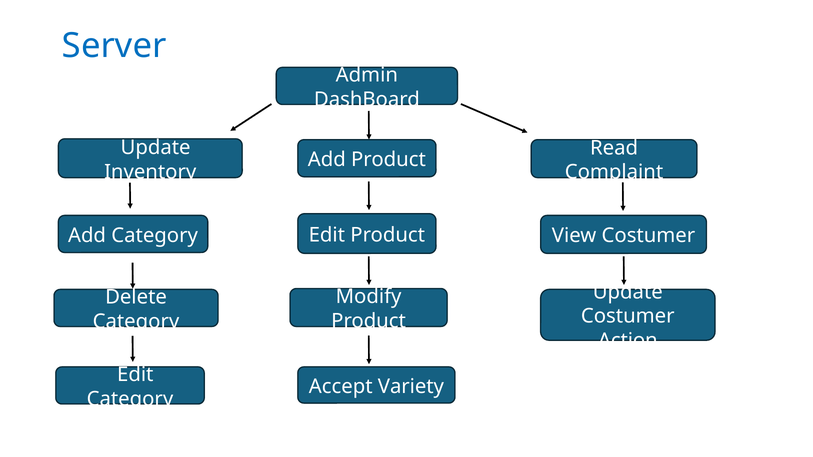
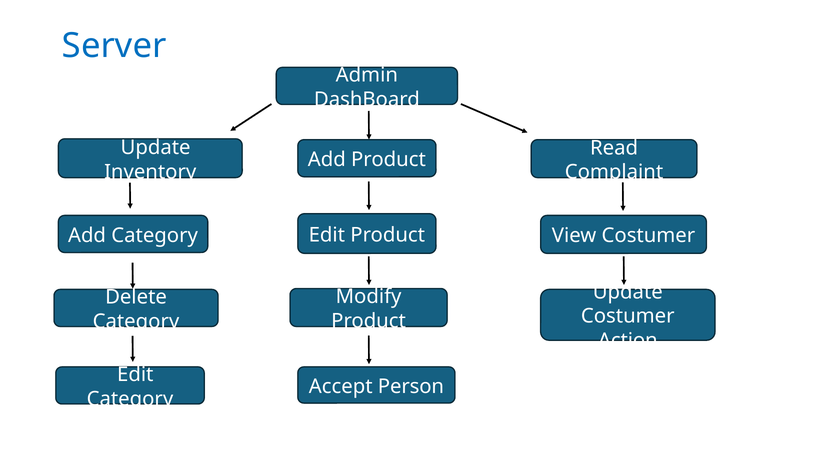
Variety: Variety -> Person
